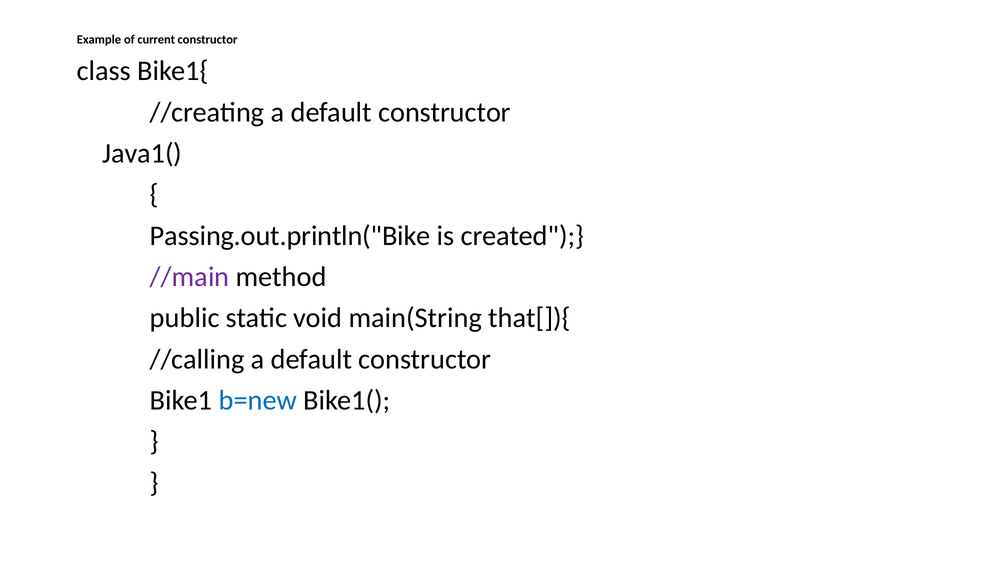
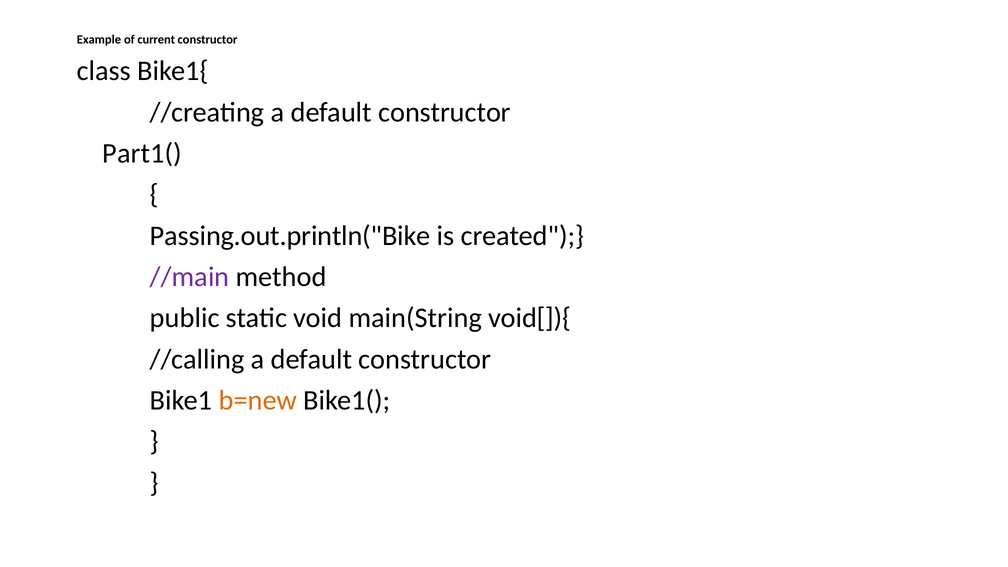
Java1(: Java1( -> Part1(
that[]){: that[]){ -> void[]){
b=new colour: blue -> orange
